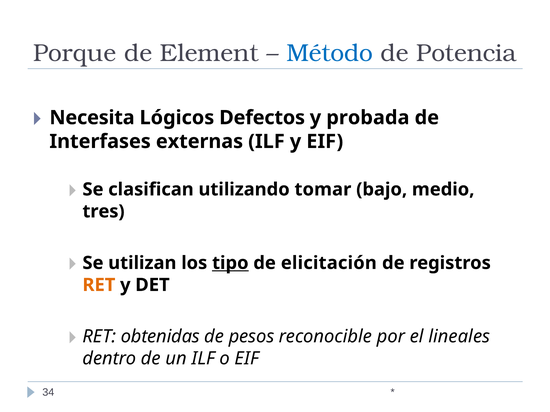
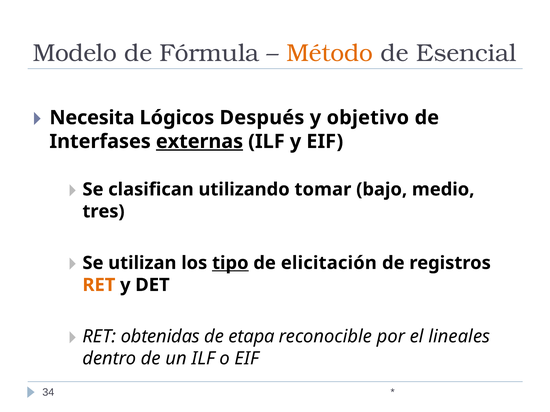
Porque: Porque -> Modelo
Element: Element -> Fórmula
Método colour: blue -> orange
Potencia: Potencia -> Esencial
Defectos: Defectos -> Después
probada: probada -> objetivo
externas underline: none -> present
pesos: pesos -> etapa
